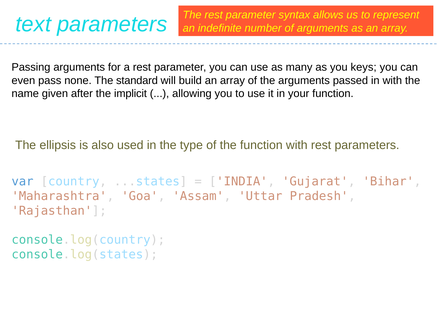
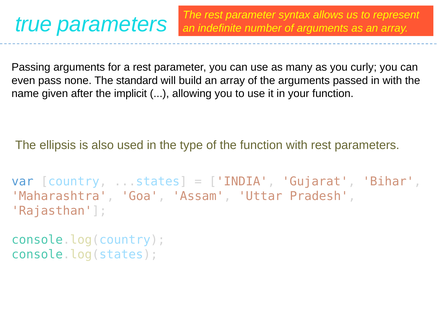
text: text -> true
keys: keys -> curly
